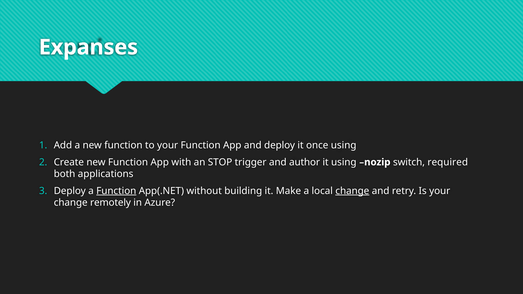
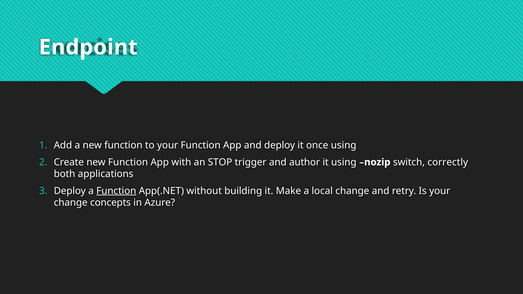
Expanses: Expanses -> Endpoint
required: required -> correctly
change at (352, 191) underline: present -> none
remotely: remotely -> concepts
